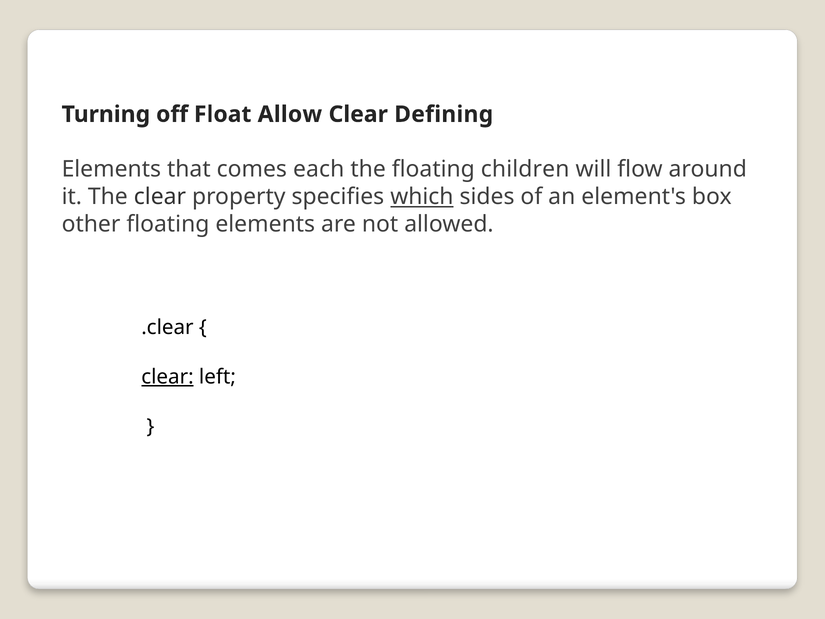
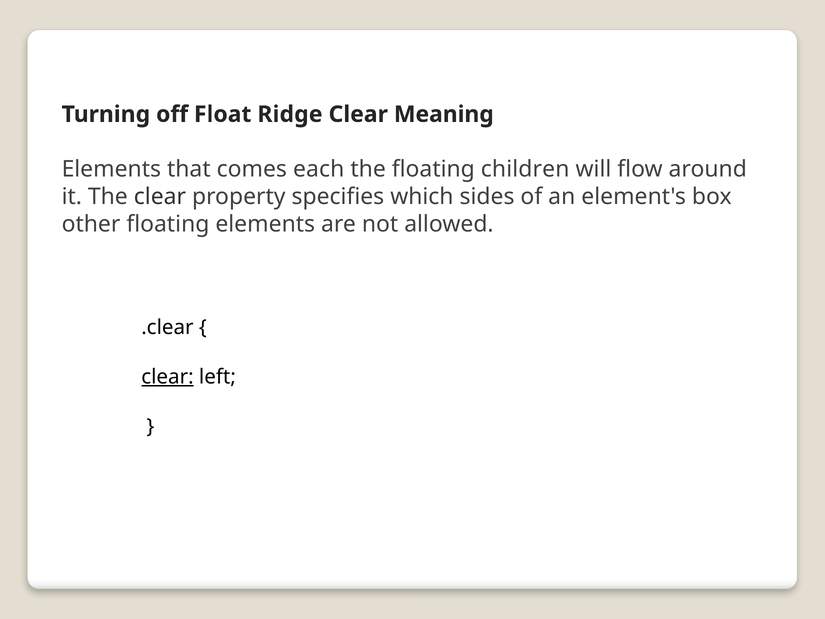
Allow: Allow -> Ridge
Defining: Defining -> Meaning
which underline: present -> none
